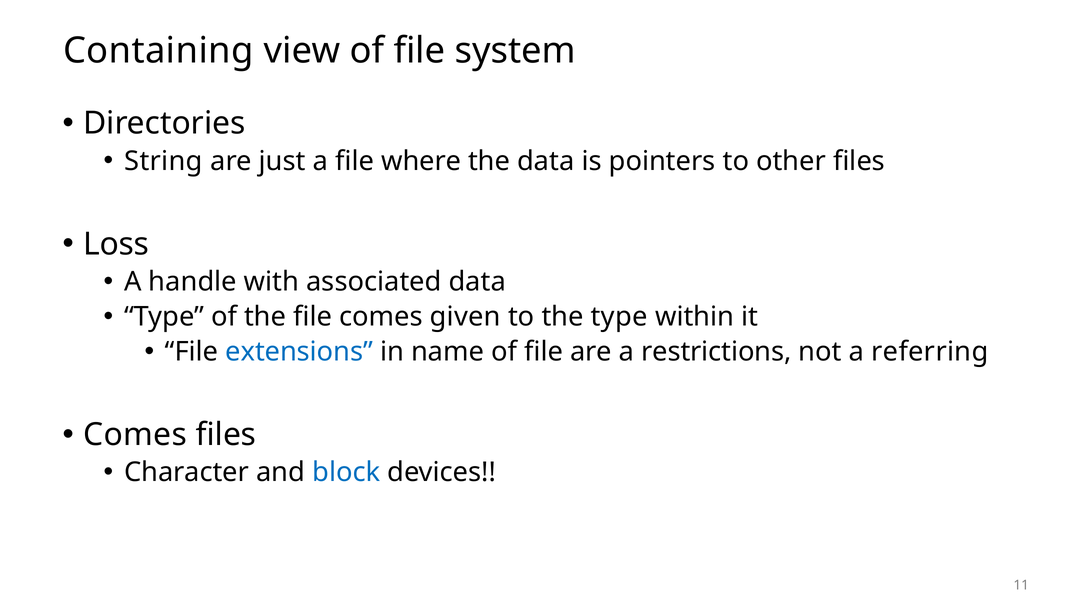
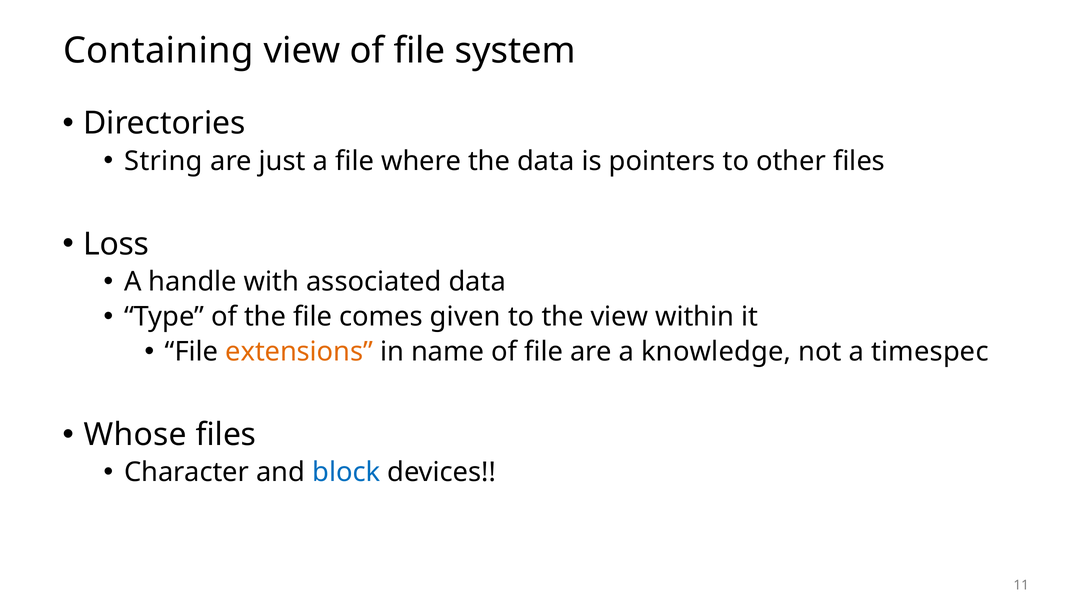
the type: type -> view
extensions colour: blue -> orange
restrictions: restrictions -> knowledge
referring: referring -> timespec
Comes at (135, 435): Comes -> Whose
